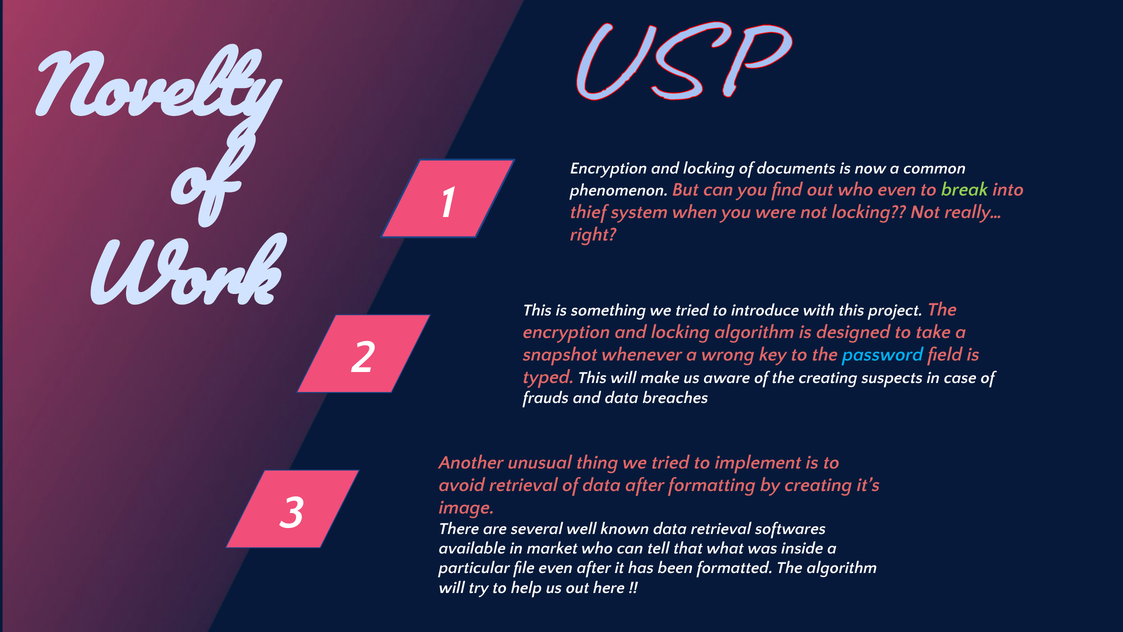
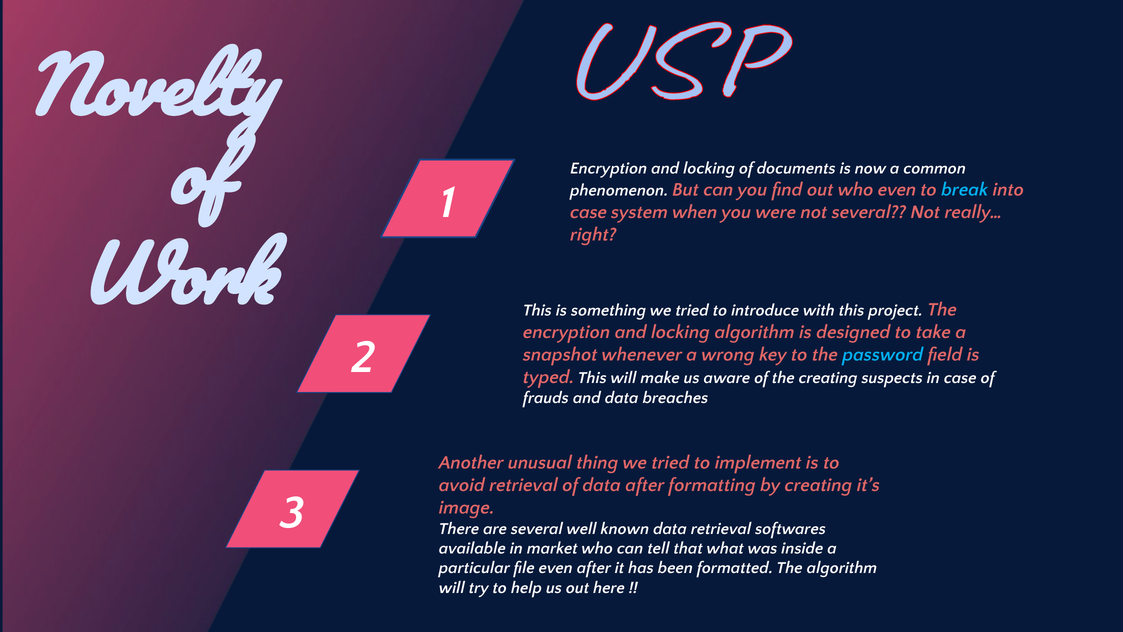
break colour: light green -> light blue
thief at (588, 212): thief -> case
not locking: locking -> several
